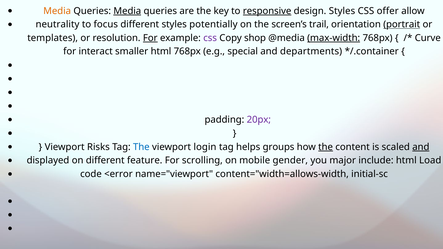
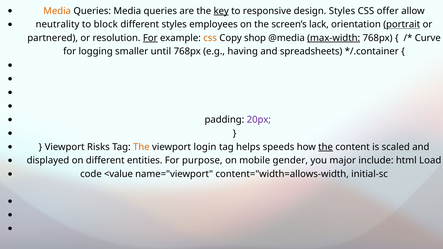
Media at (127, 11) underline: present -> none
key underline: none -> present
responsive underline: present -> none
focus: focus -> block
potentially: potentially -> employees
trail: trail -> lack
templates: templates -> partnered
css at (210, 38) colour: purple -> orange
interact: interact -> logging
smaller html: html -> until
special: special -> having
departments: departments -> spreadsheets
The at (141, 147) colour: blue -> orange
groups: groups -> speeds
and at (421, 147) underline: present -> none
feature: feature -> entities
scrolling: scrolling -> purpose
<error: <error -> <value
